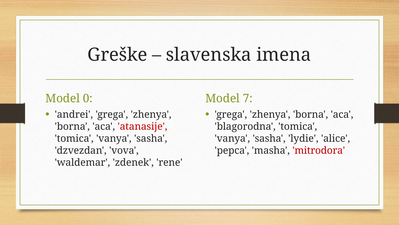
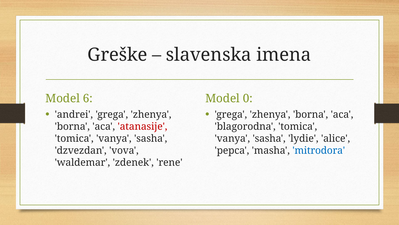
0: 0 -> 6
7: 7 -> 0
mitrodora colour: red -> blue
